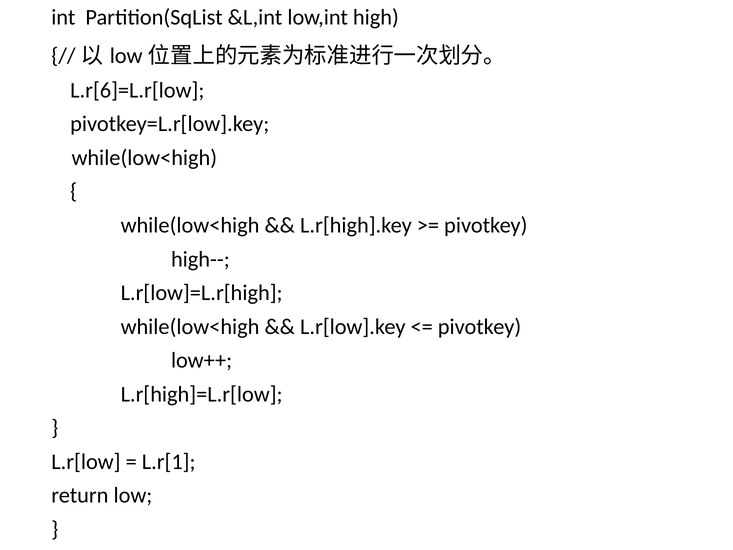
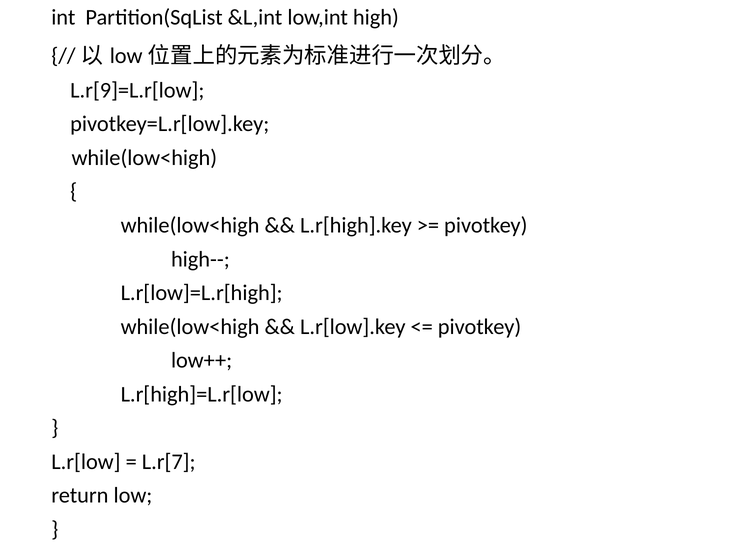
L.r[6]=L.r[low: L.r[6]=L.r[low -> L.r[9]=L.r[low
L.r[1: L.r[1 -> L.r[7
